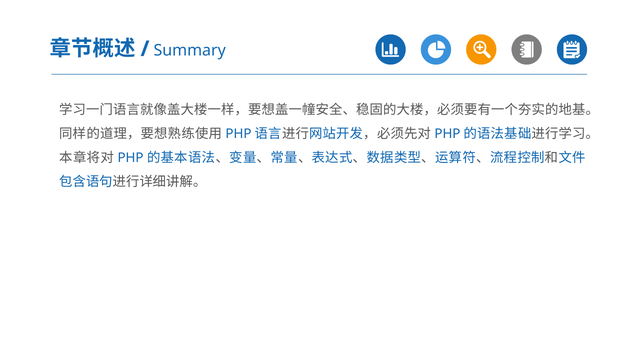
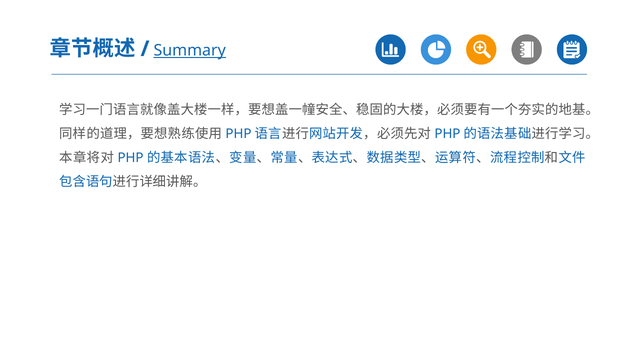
Summary underline: none -> present
